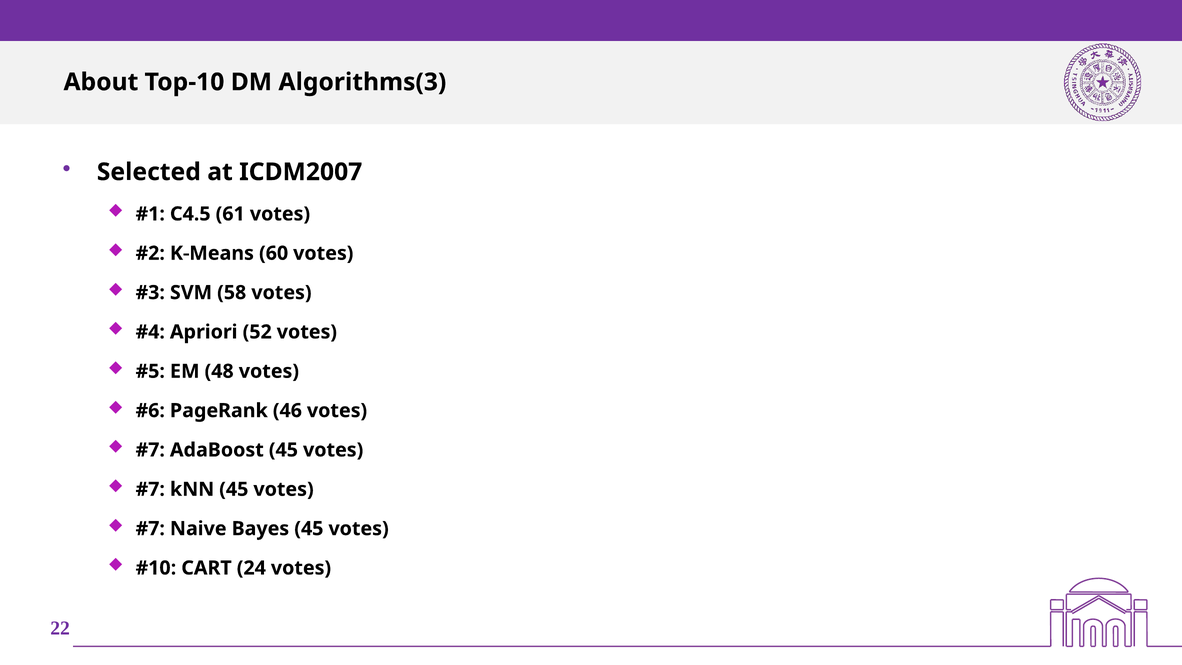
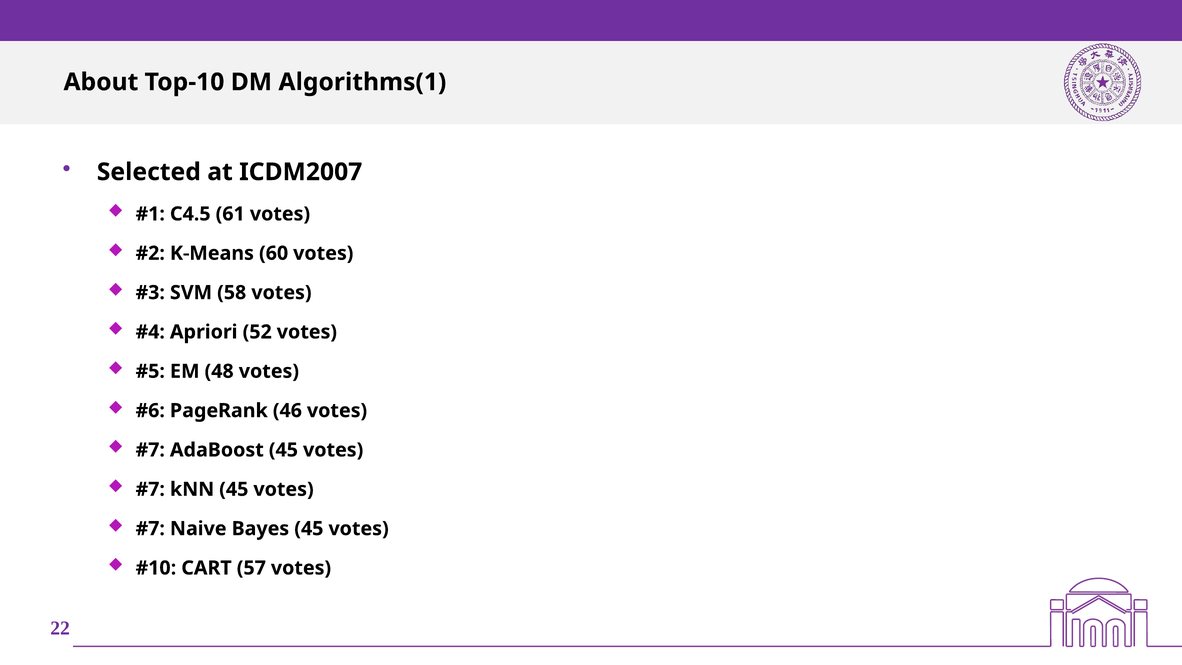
Algorithms(3: Algorithms(3 -> Algorithms(1
24: 24 -> 57
